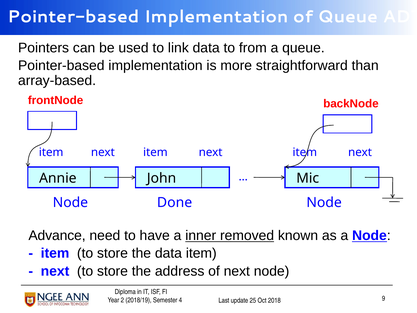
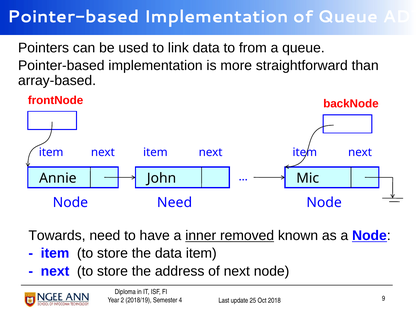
Node Done: Done -> Need
Advance: Advance -> Towards
